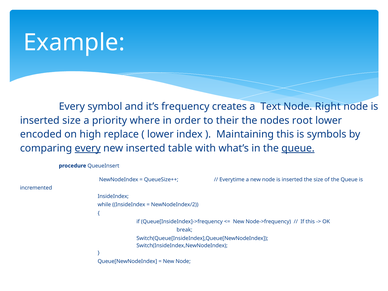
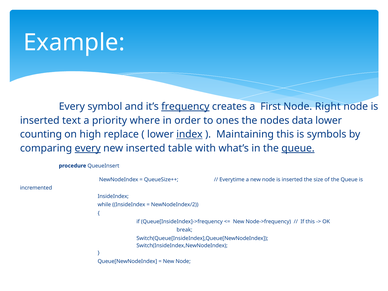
frequency underline: none -> present
Text: Text -> First
inserted size: size -> text
their: their -> ones
root: root -> data
encoded: encoded -> counting
index underline: none -> present
